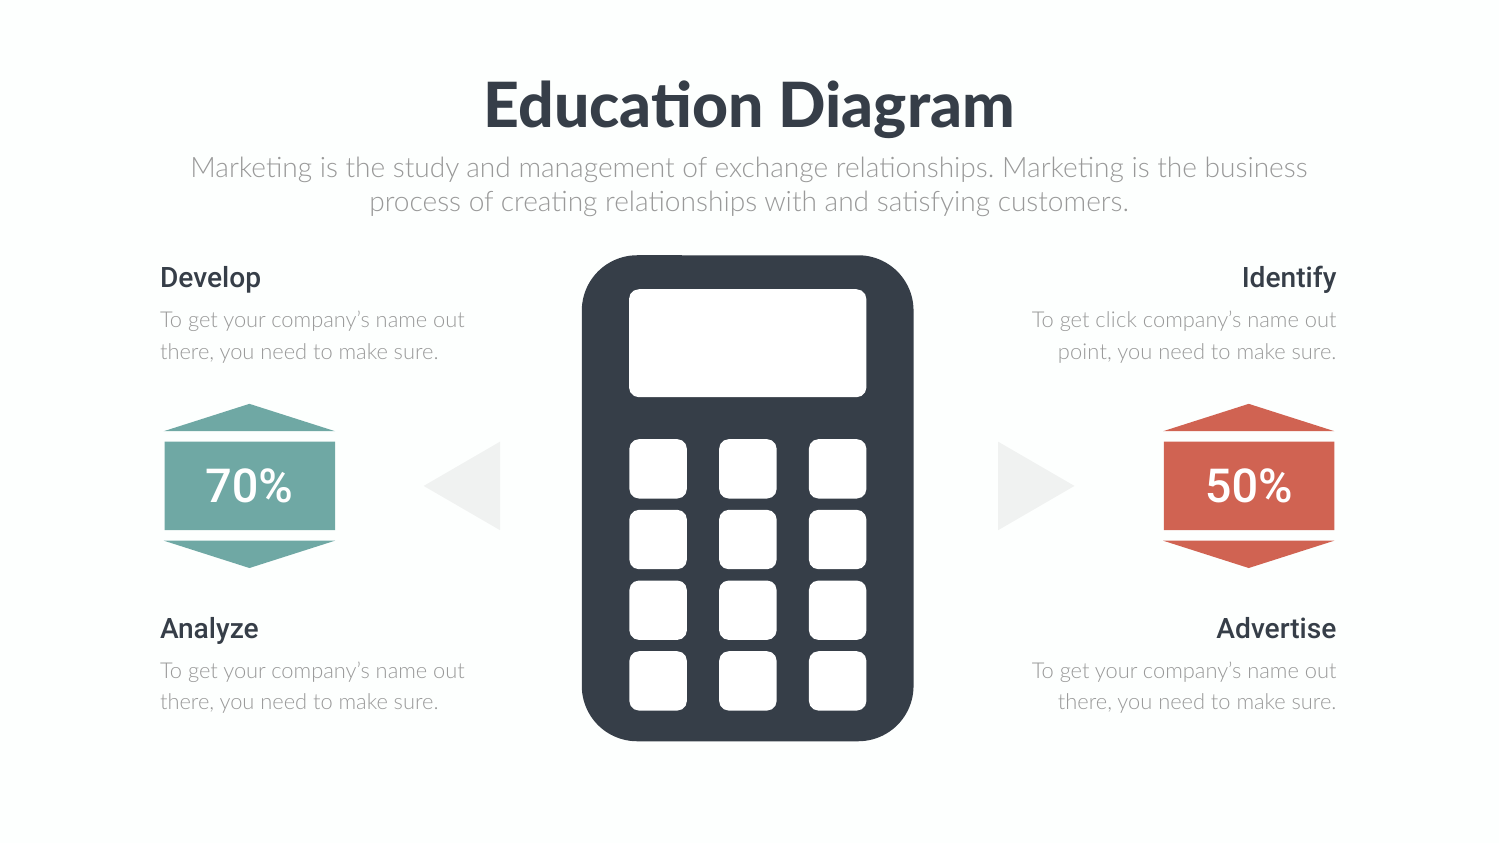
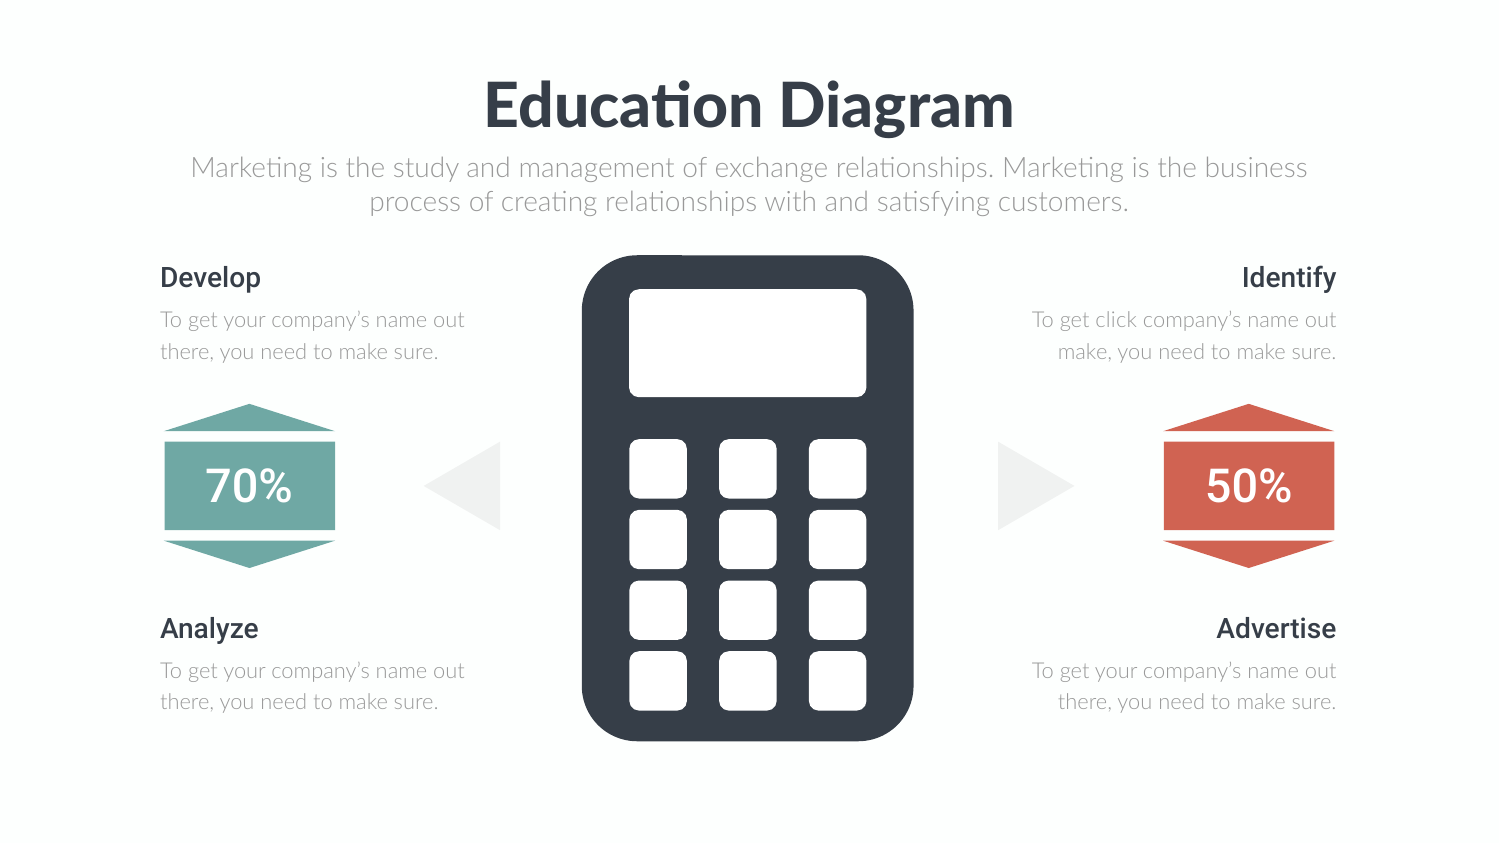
point at (1085, 352): point -> make
